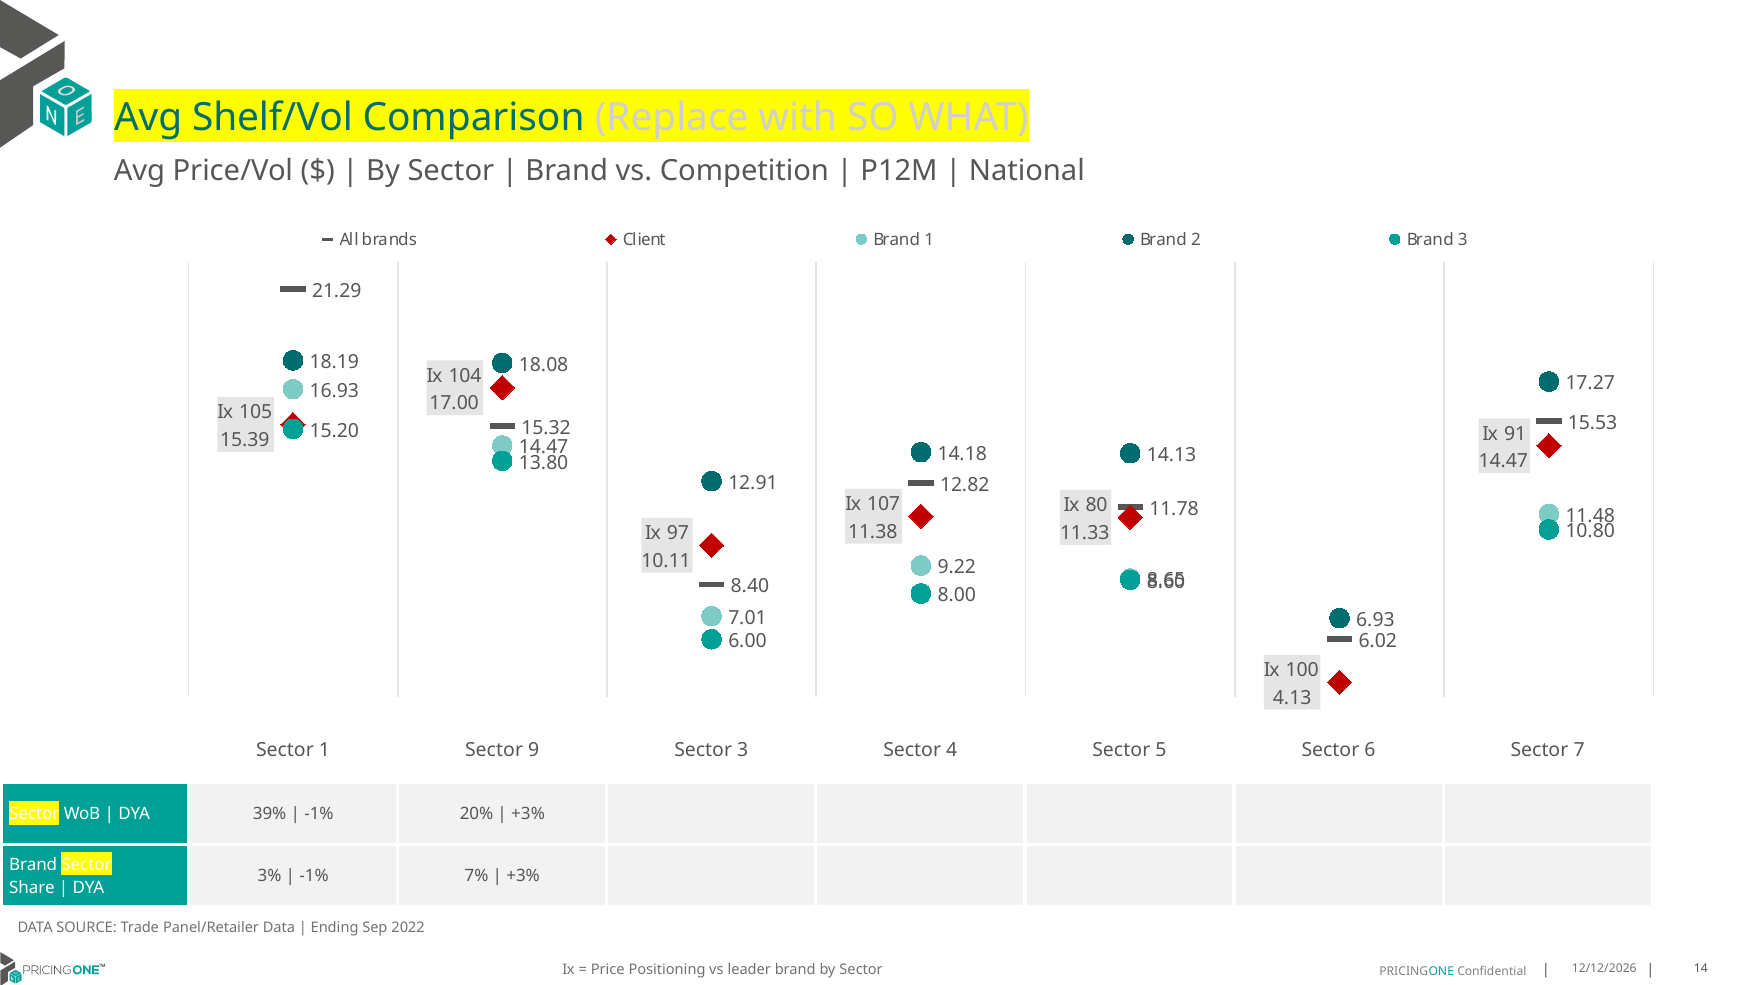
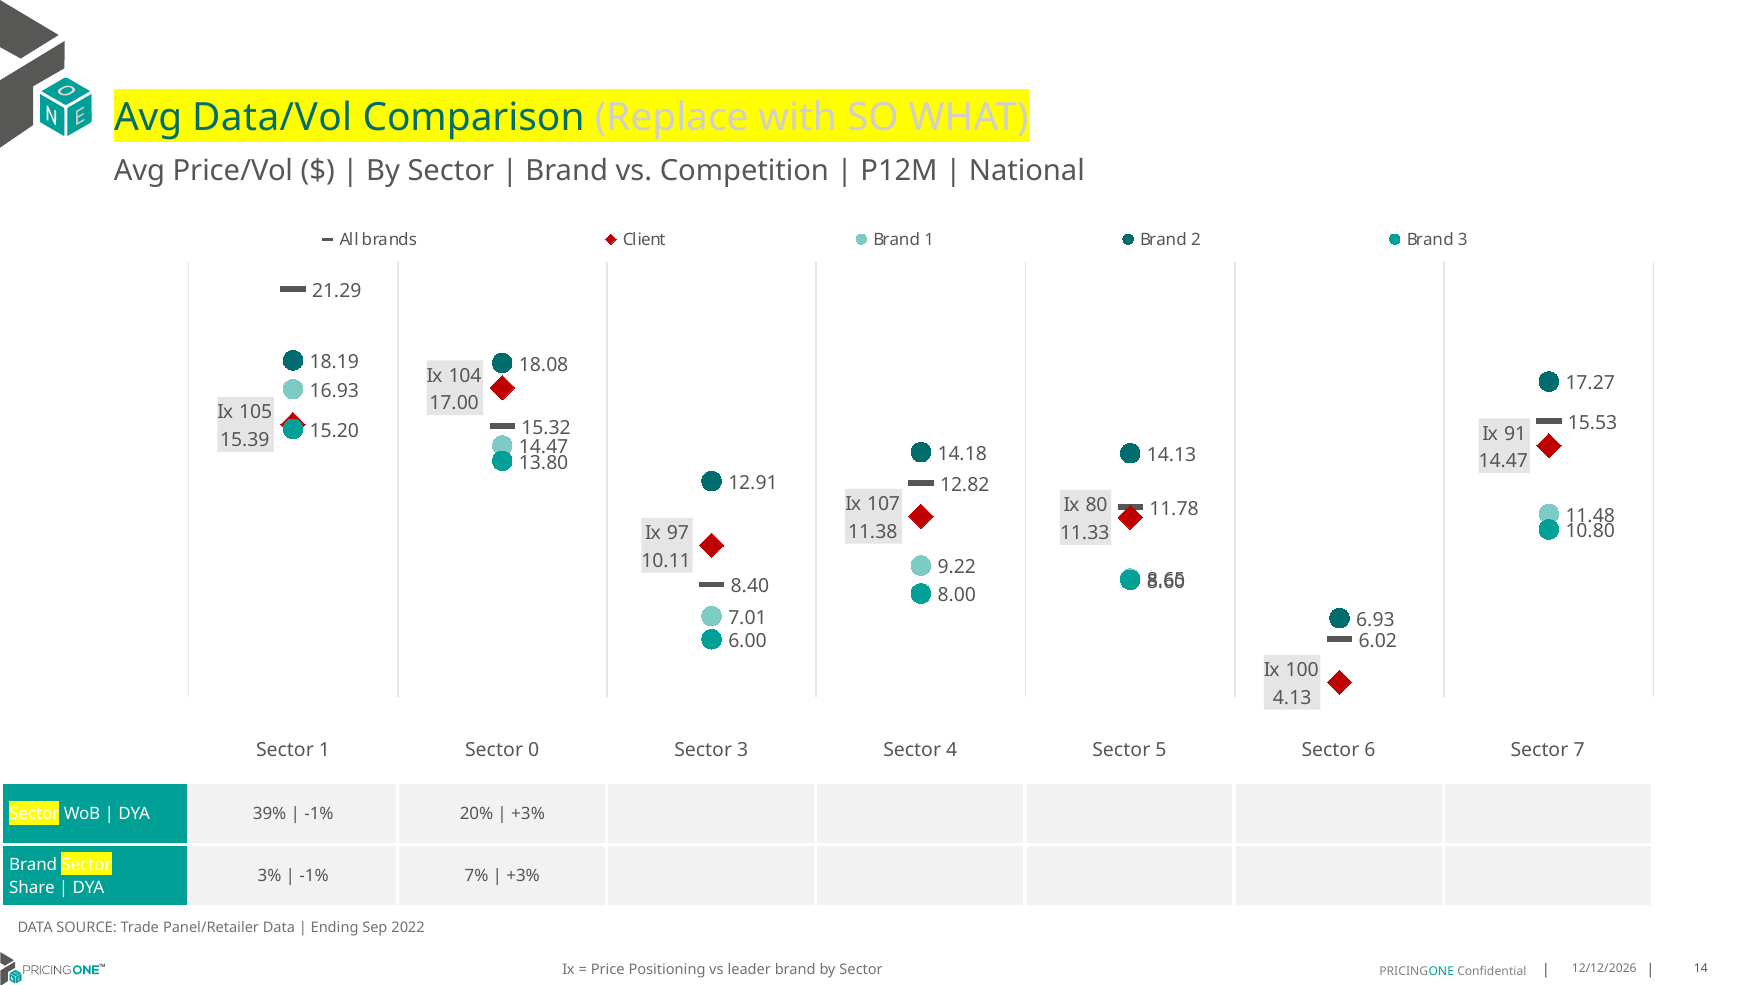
Shelf/Vol: Shelf/Vol -> Data/Vol
9: 9 -> 0
